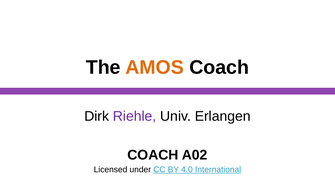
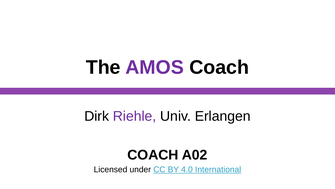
AMOS colour: orange -> purple
